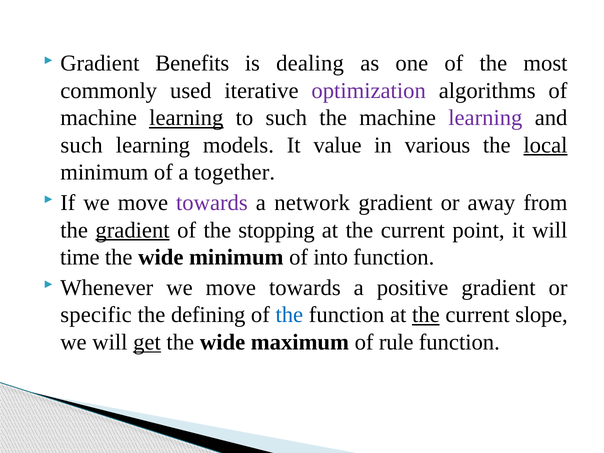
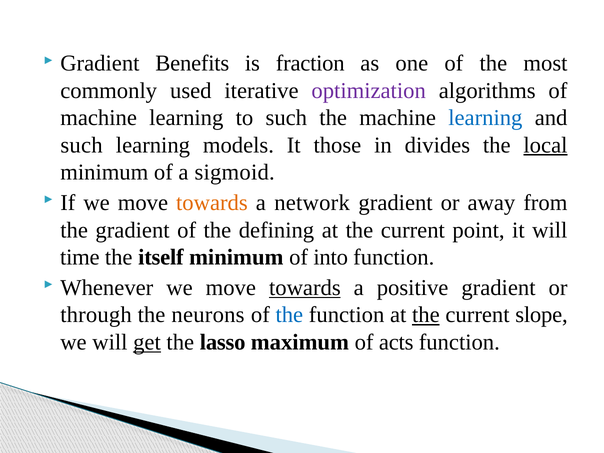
dealing: dealing -> fraction
learning at (186, 118) underline: present -> none
learning at (485, 118) colour: purple -> blue
value: value -> those
various: various -> divides
together: together -> sigmoid
towards at (212, 203) colour: purple -> orange
gradient at (133, 230) underline: present -> none
stopping: stopping -> defining
wide at (161, 257): wide -> itself
towards at (305, 288) underline: none -> present
specific: specific -> through
defining: defining -> neurons
wide at (223, 342): wide -> lasso
rule: rule -> acts
